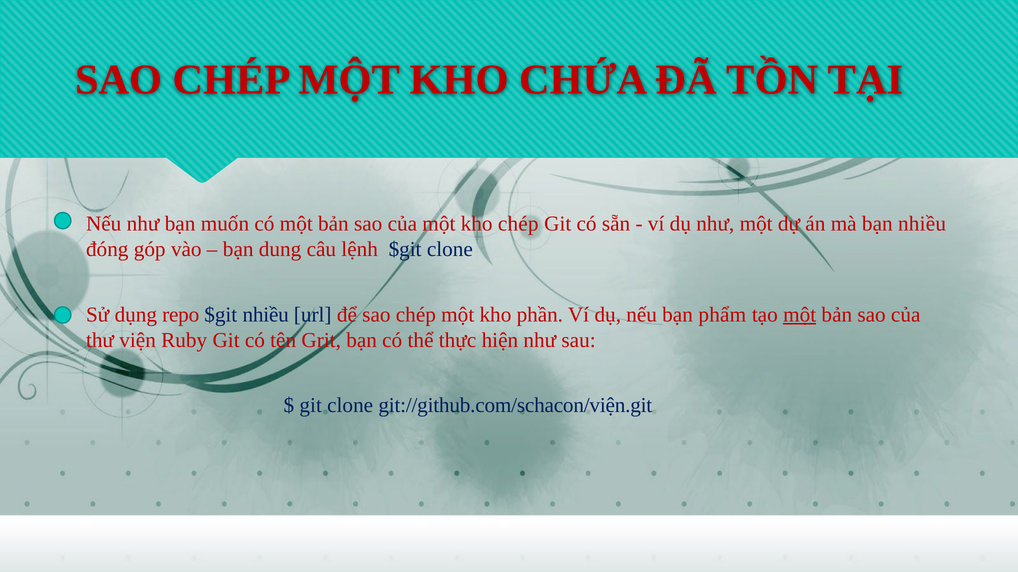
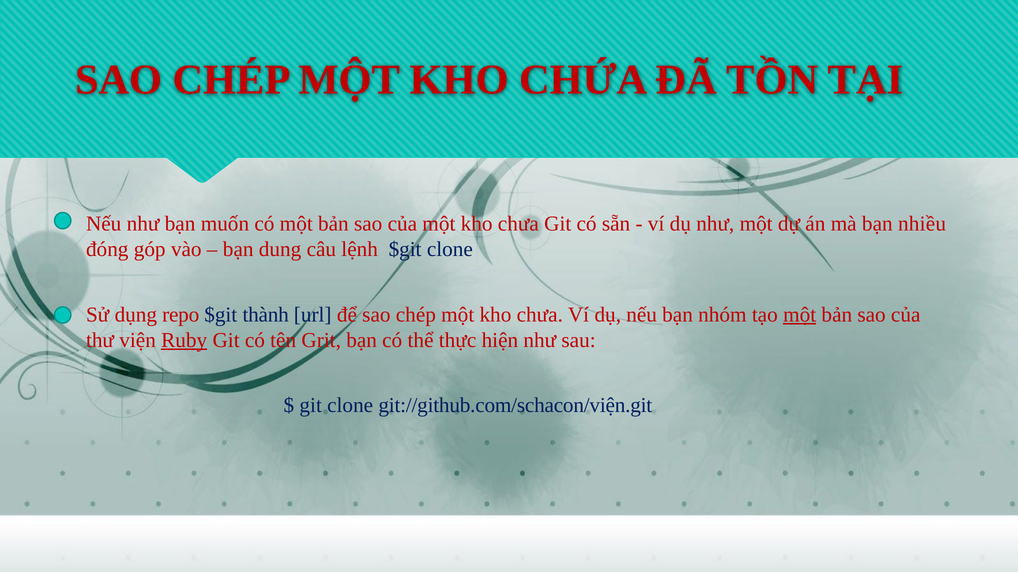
của một kho chép: chép -> chưa
$git nhiều: nhiều -> thành
chép một kho phần: phần -> chưa
phẩm: phẩm -> nhóm
Ruby underline: none -> present
